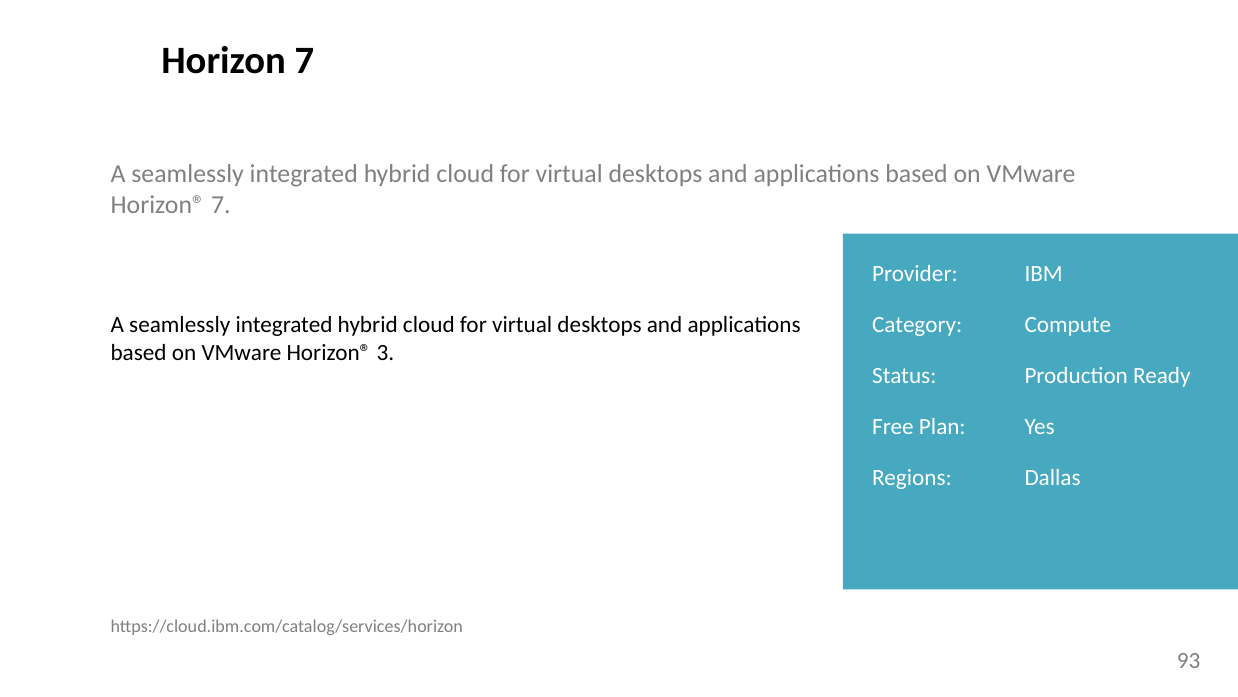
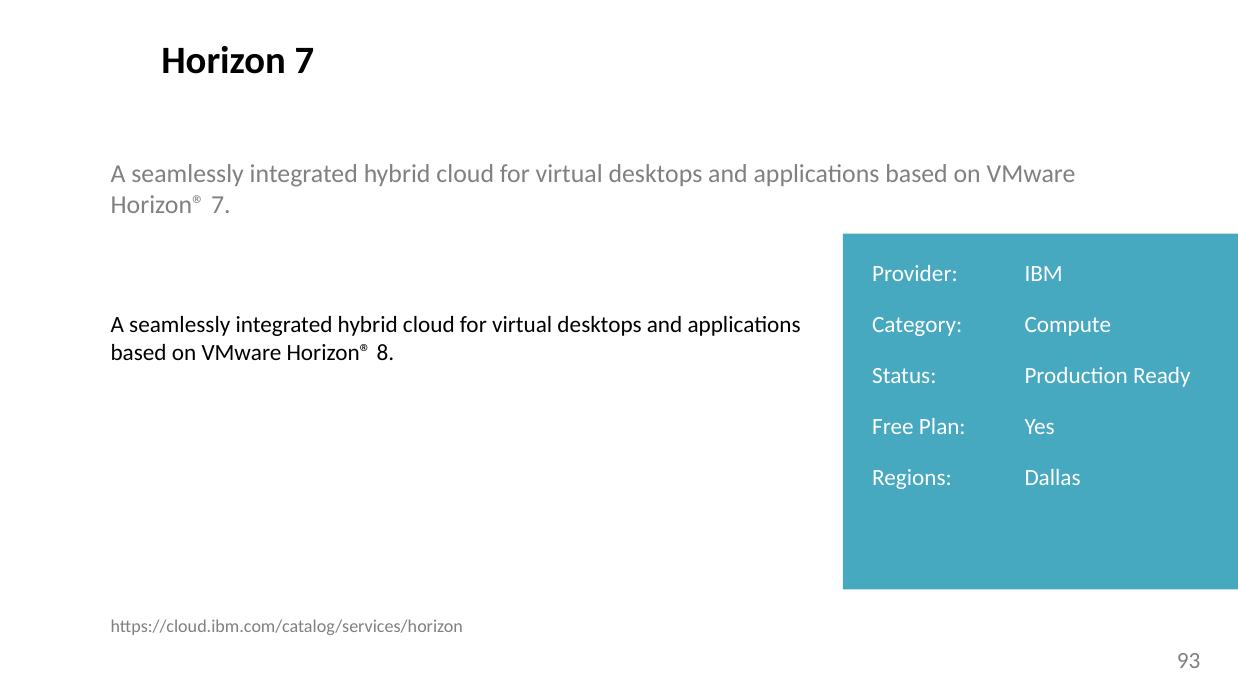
3: 3 -> 8
